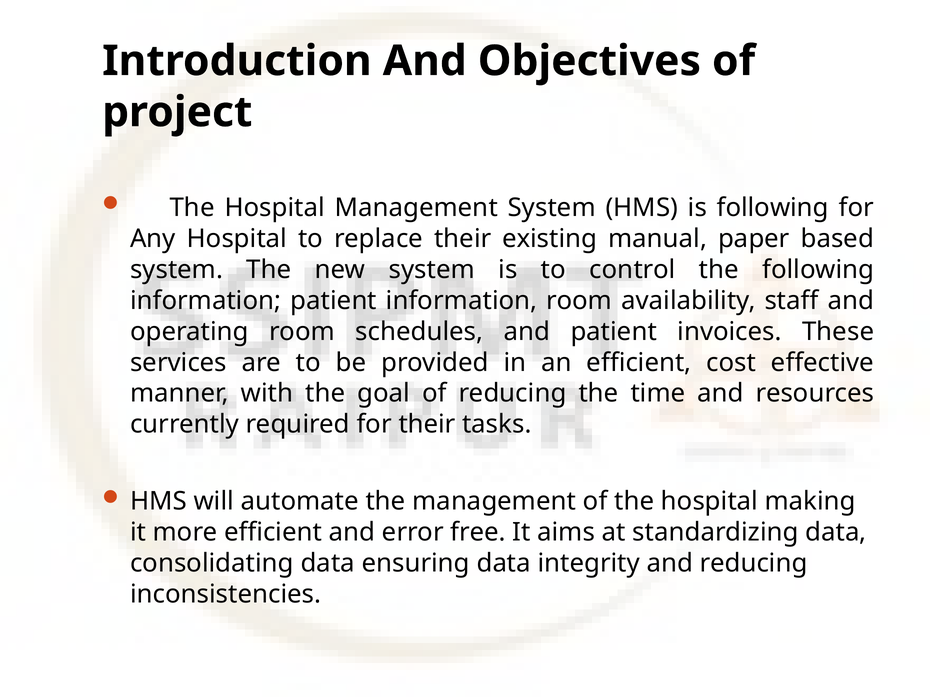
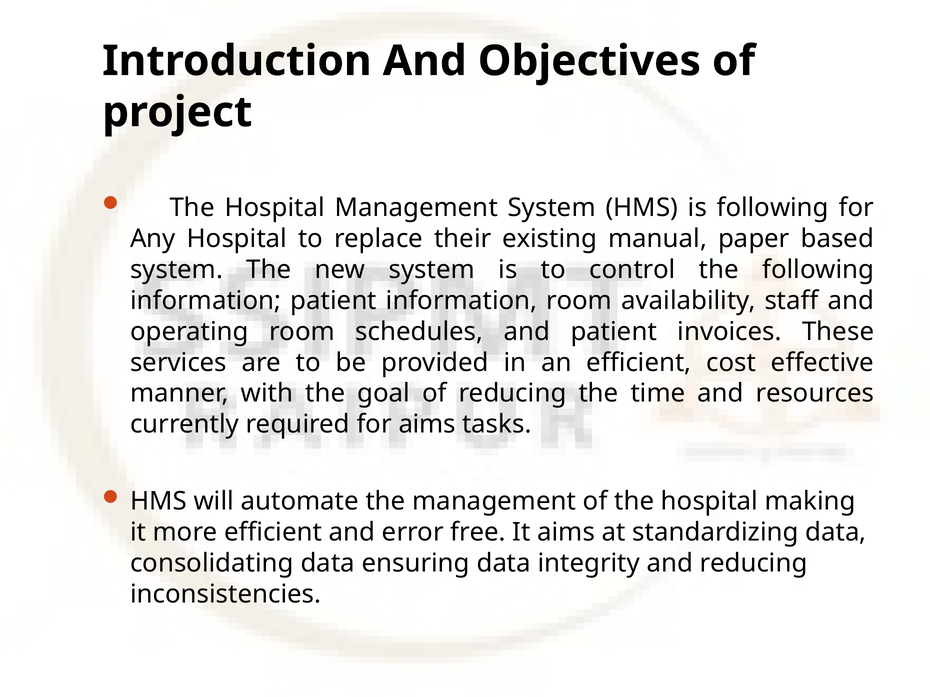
for their: their -> aims
